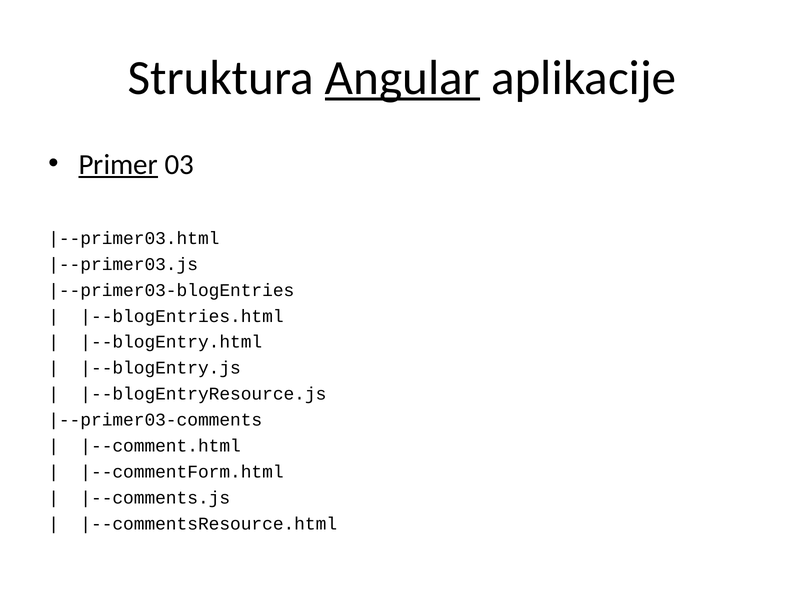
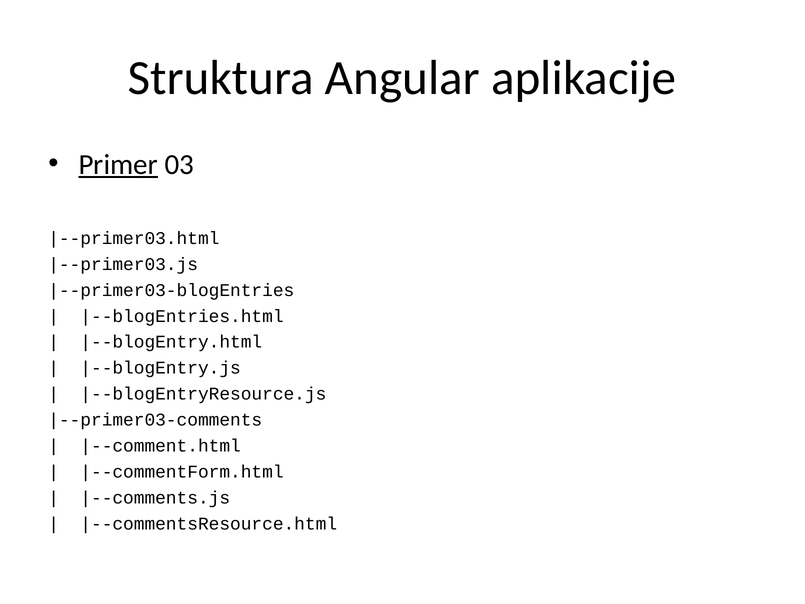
Angular underline: present -> none
